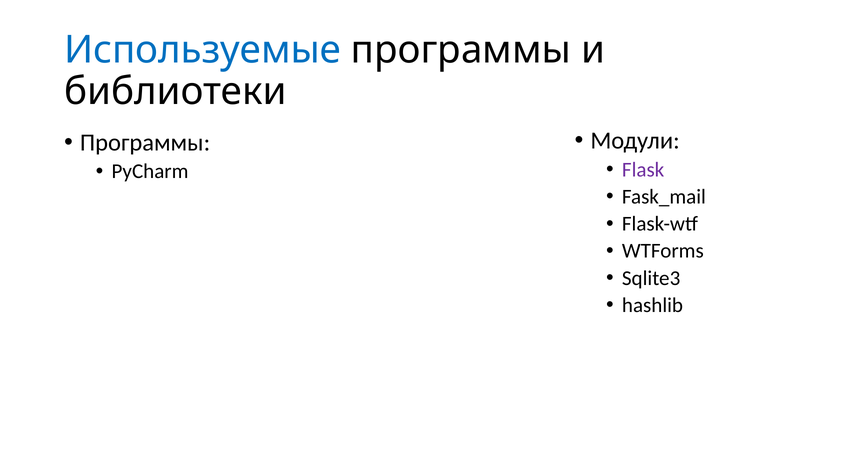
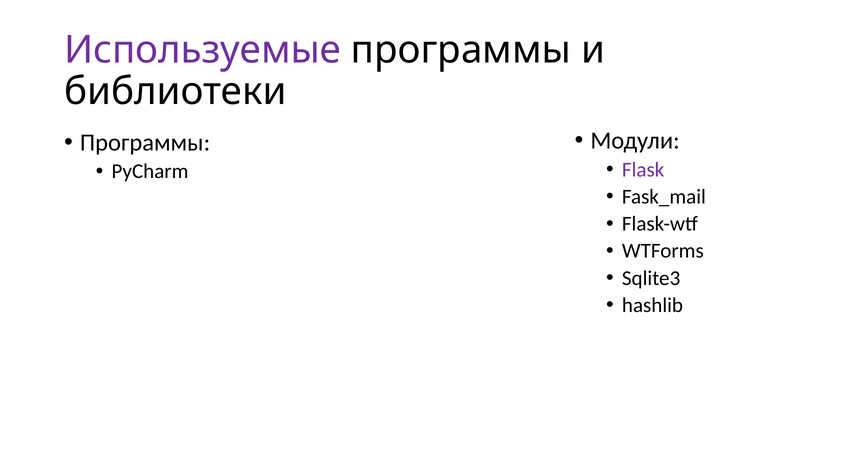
Используемые colour: blue -> purple
